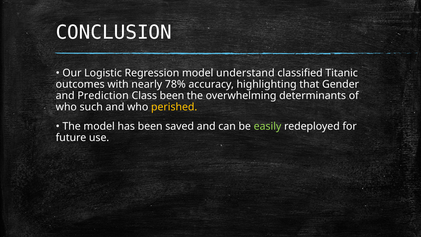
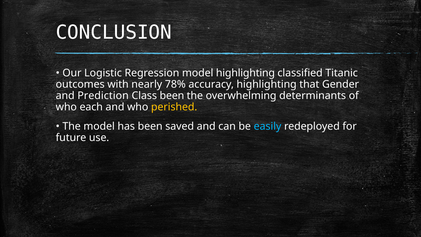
model understand: understand -> highlighting
such: such -> each
easily colour: light green -> light blue
